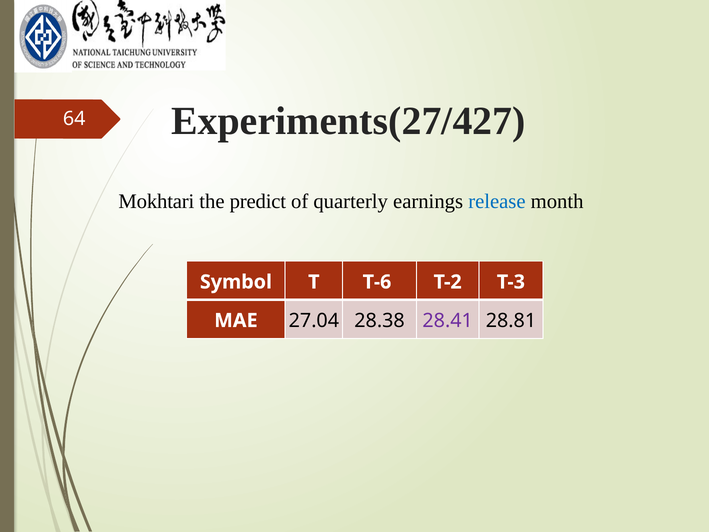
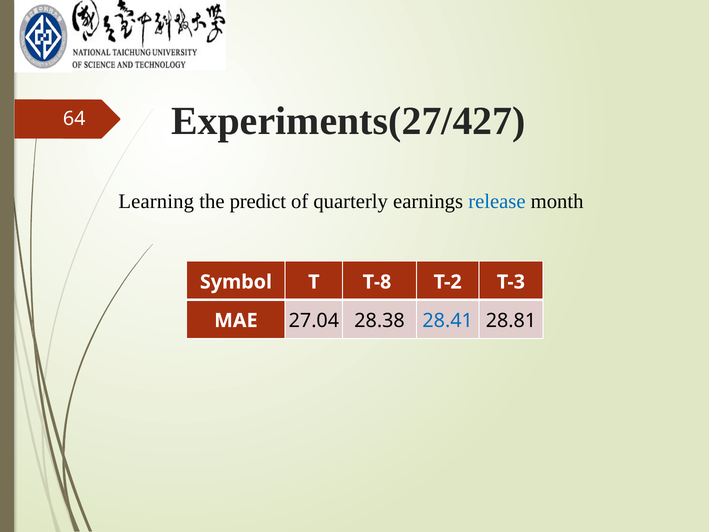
Mokhtari: Mokhtari -> Learning
T-6: T-6 -> T-8
28.41 colour: purple -> blue
